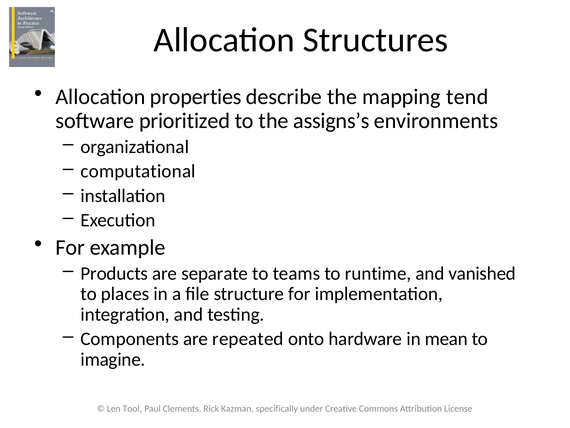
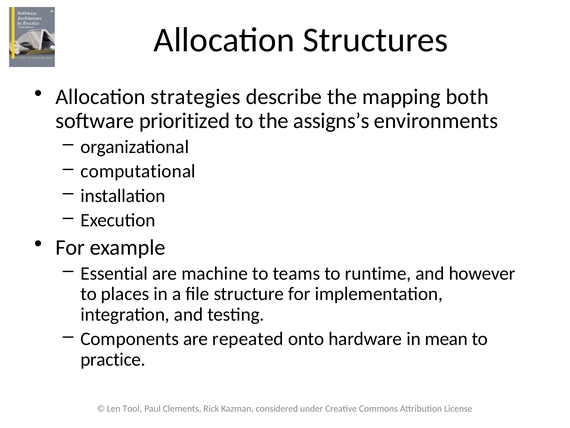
properties: properties -> strategies
tend: tend -> both
Products: Products -> Essential
separate: separate -> machine
vanished: vanished -> however
imagine: imagine -> practice
specifically: specifically -> considered
